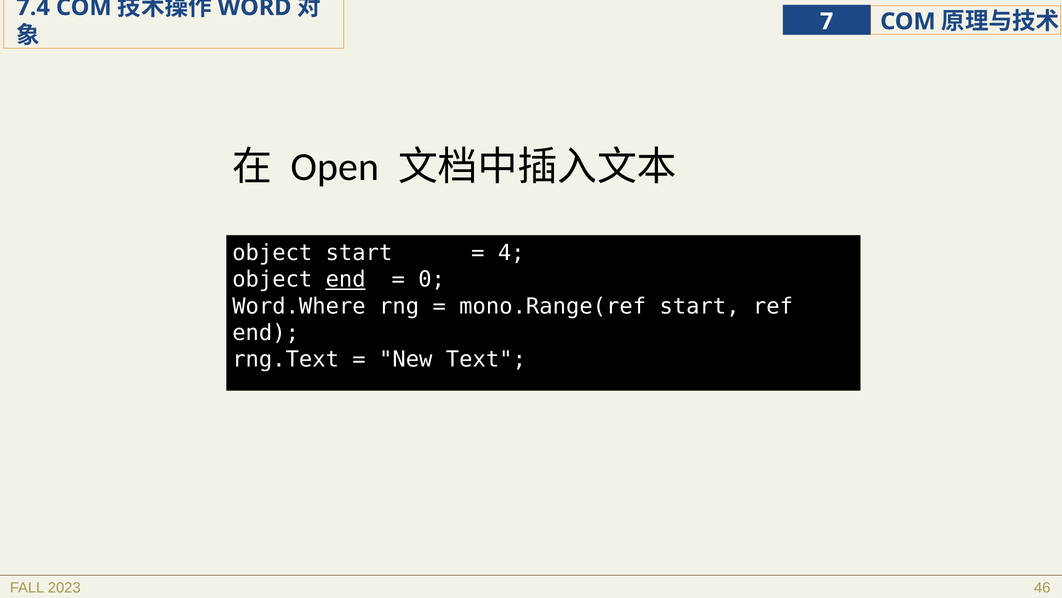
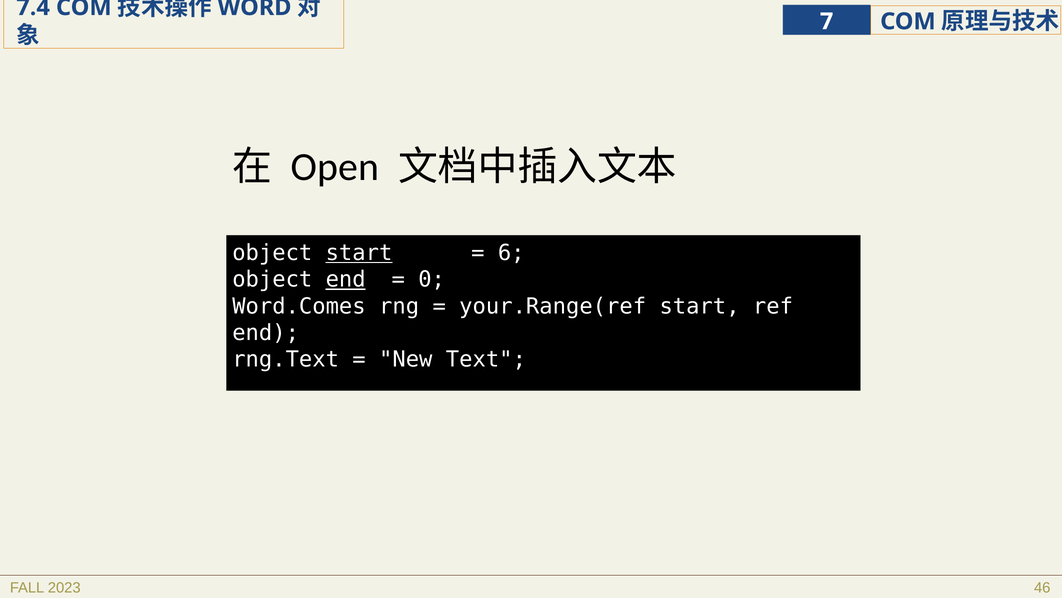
start at (359, 253) underline: none -> present
4: 4 -> 6
Word.Where: Word.Where -> Word.Comes
mono.Range(ref: mono.Range(ref -> your.Range(ref
